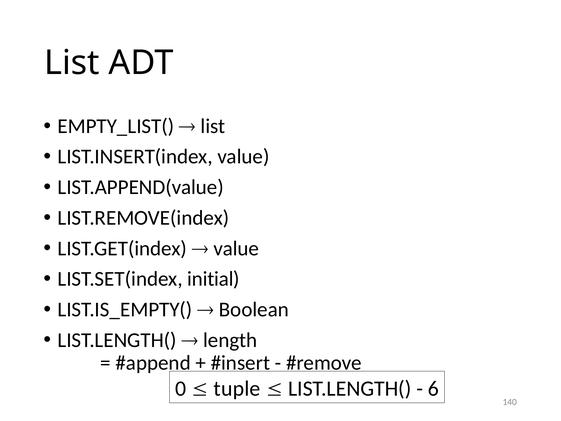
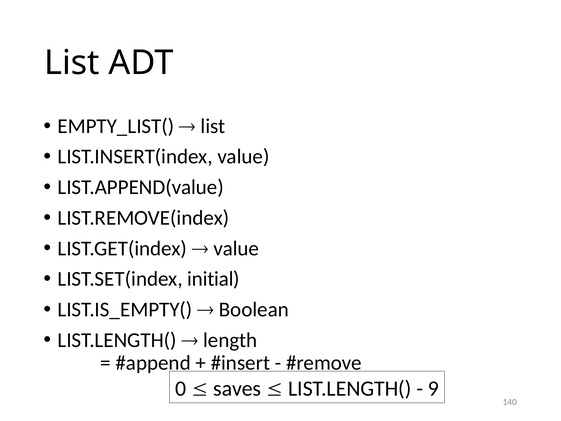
tuple: tuple -> saves
6: 6 -> 9
